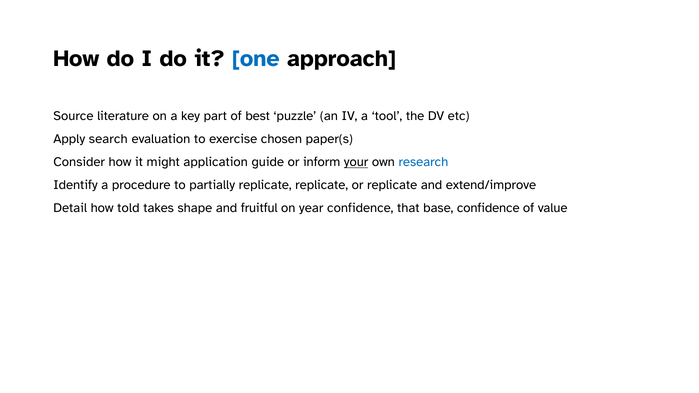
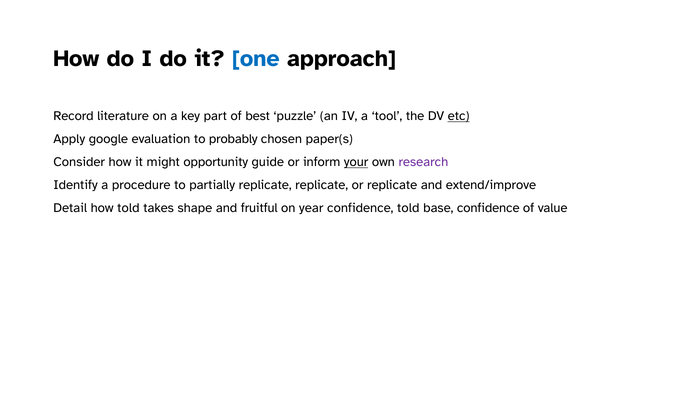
Source: Source -> Record
etc underline: none -> present
search: search -> google
exercise: exercise -> probably
application: application -> opportunity
research colour: blue -> purple
confidence that: that -> told
